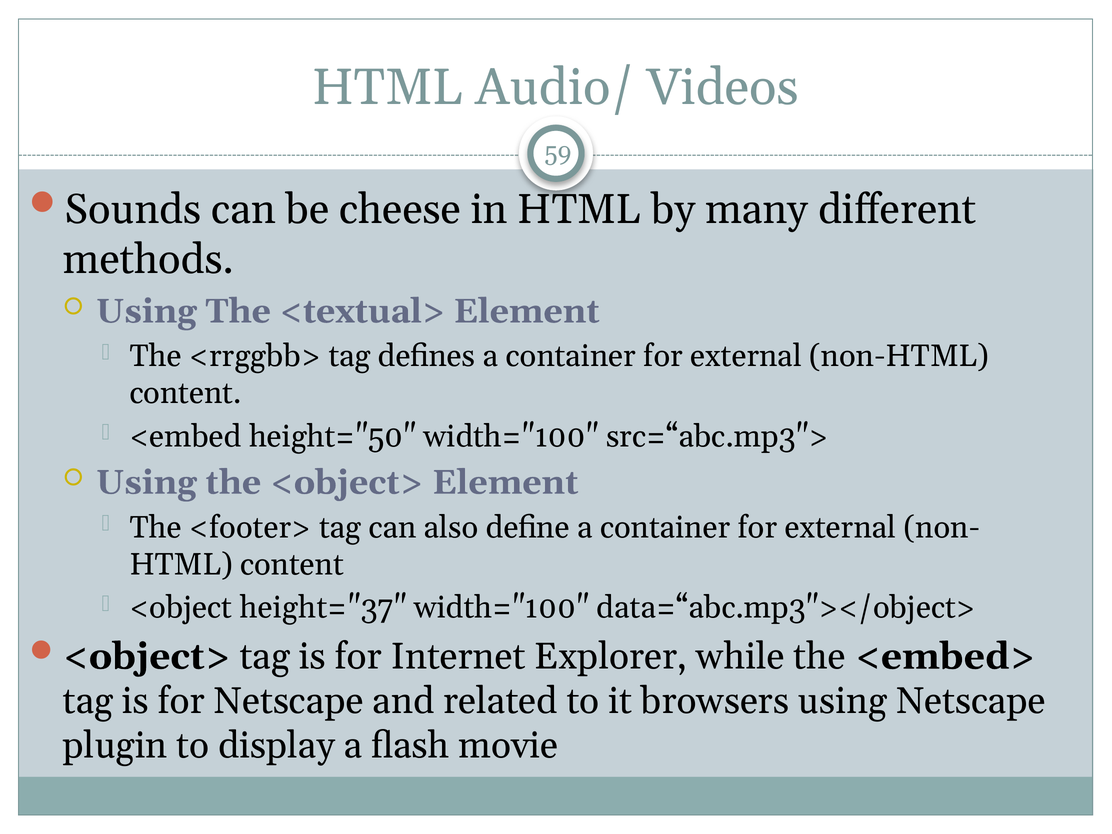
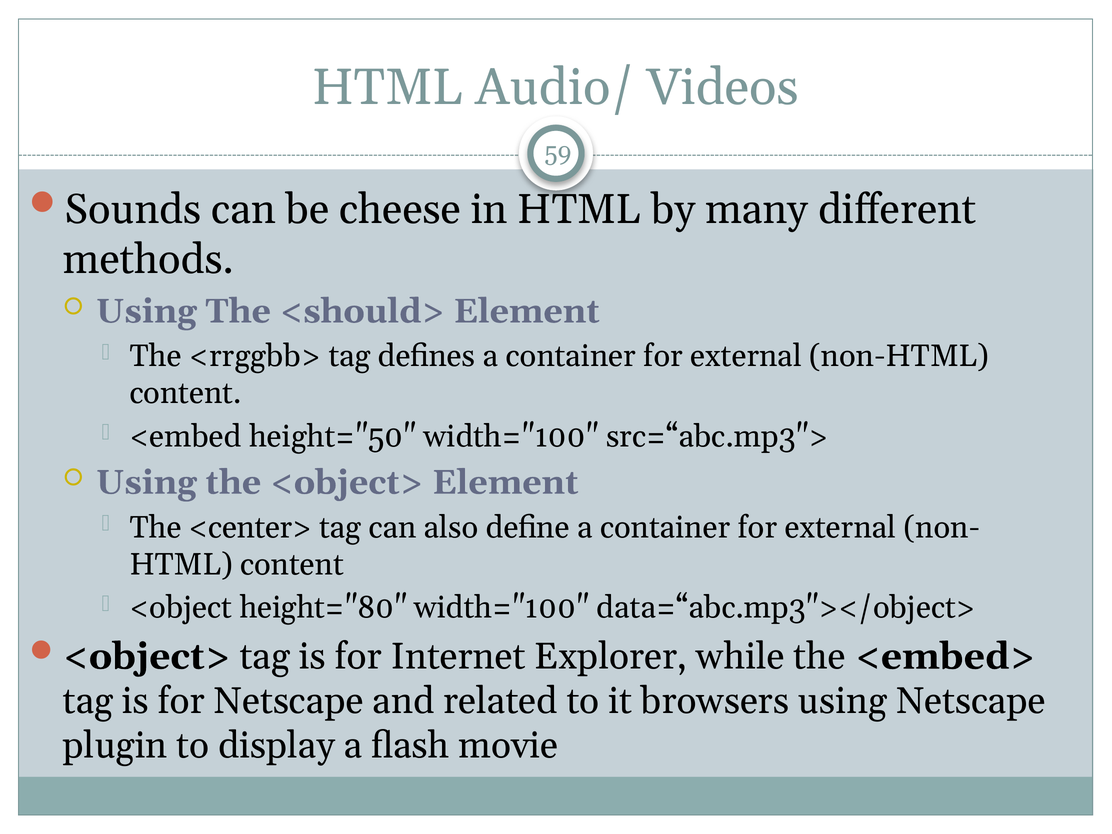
<textual>: <textual> -> <should>
<footer>: <footer> -> <center>
height="37: height="37 -> height="80
